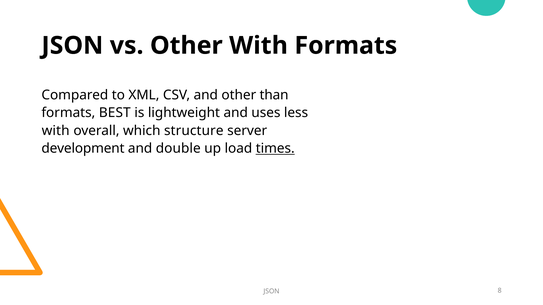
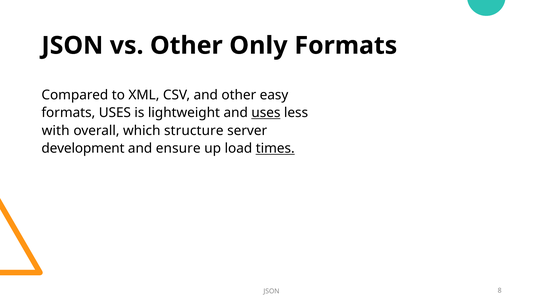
Other With: With -> Only
than: than -> easy
formats BEST: BEST -> USES
uses at (266, 113) underline: none -> present
double: double -> ensure
